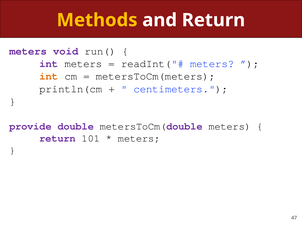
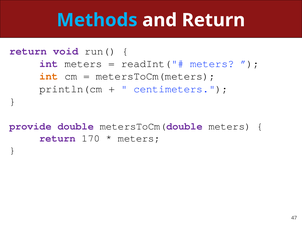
Methods colour: yellow -> light blue
meters at (28, 51): meters -> return
101: 101 -> 170
